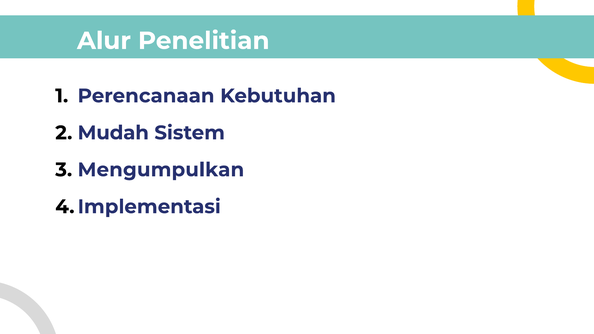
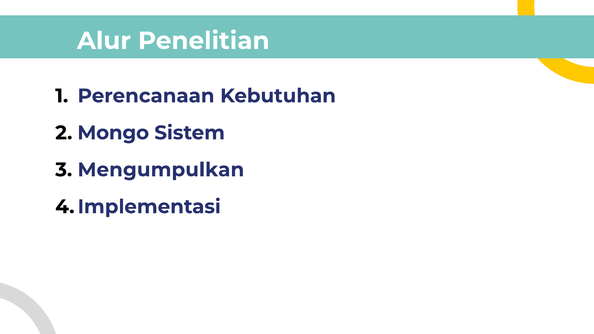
Mudah: Mudah -> Mongo
